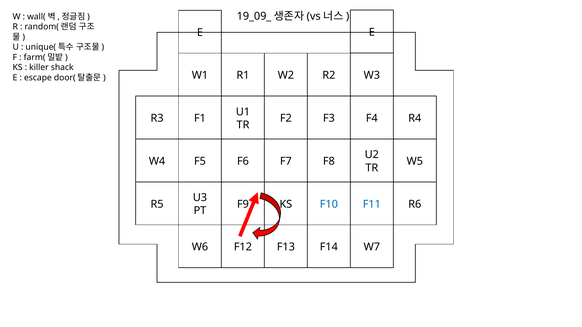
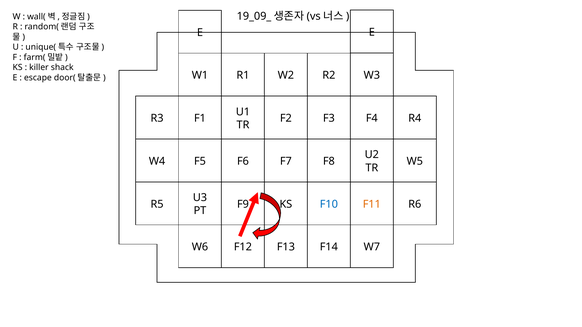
F11 colour: blue -> orange
